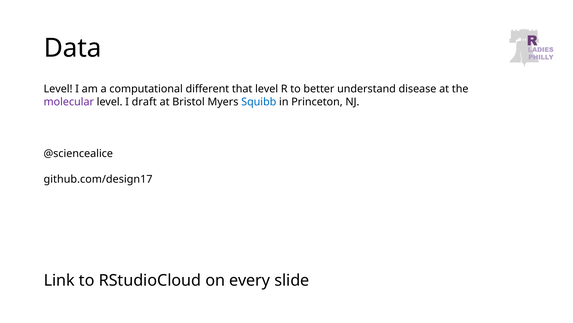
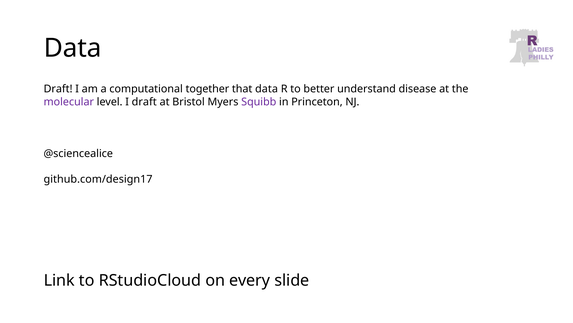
Level at (58, 89): Level -> Draft
different: different -> together
that level: level -> data
Squibb colour: blue -> purple
